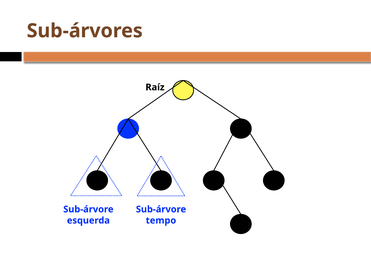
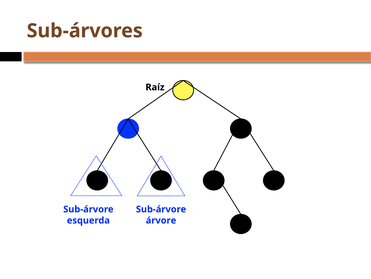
tempo: tempo -> árvore
